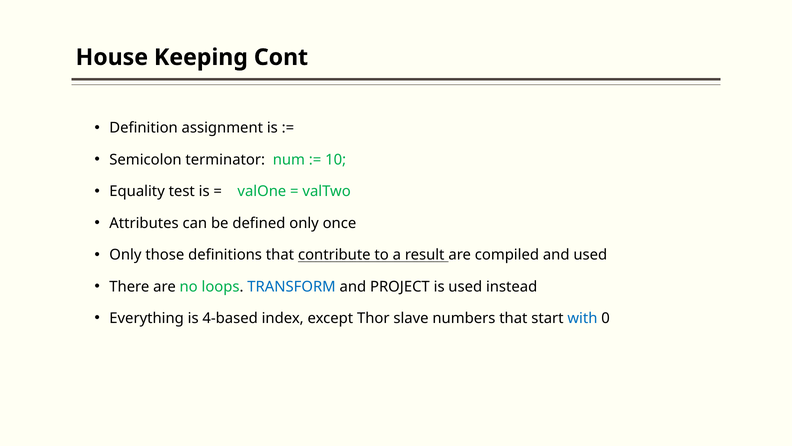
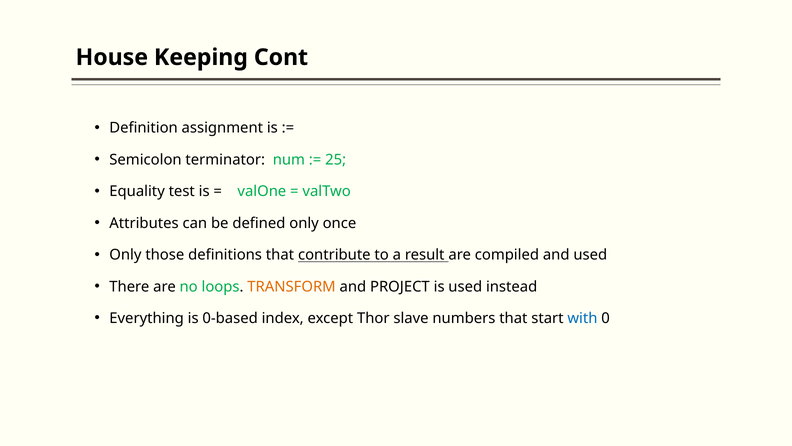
10: 10 -> 25
TRANSFORM colour: blue -> orange
4-based: 4-based -> 0-based
